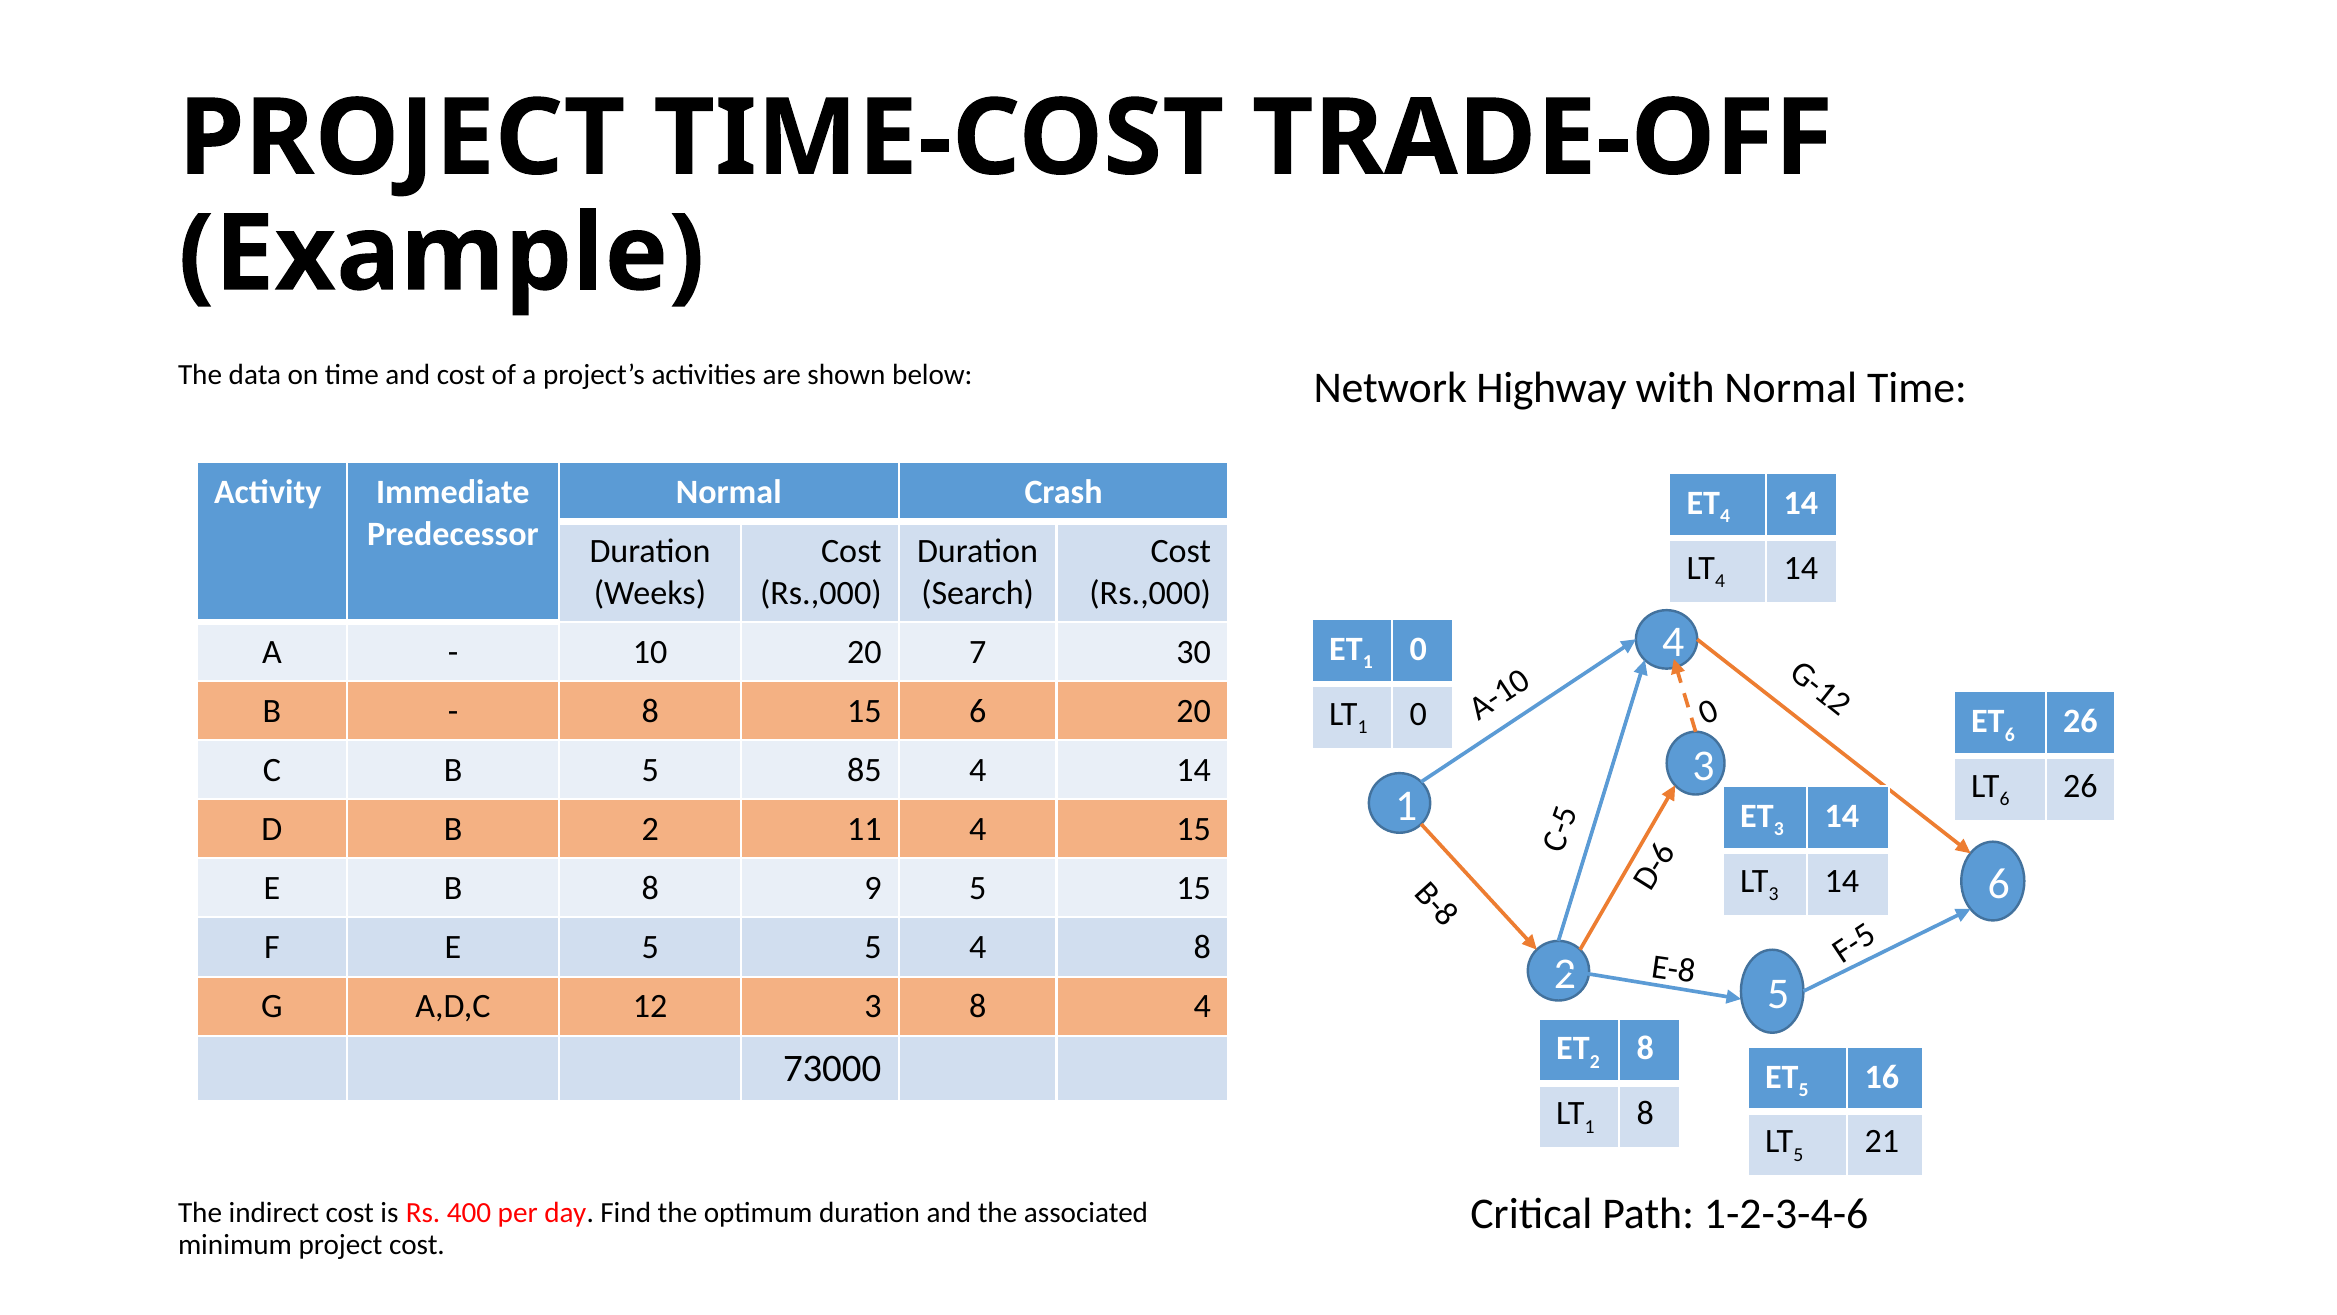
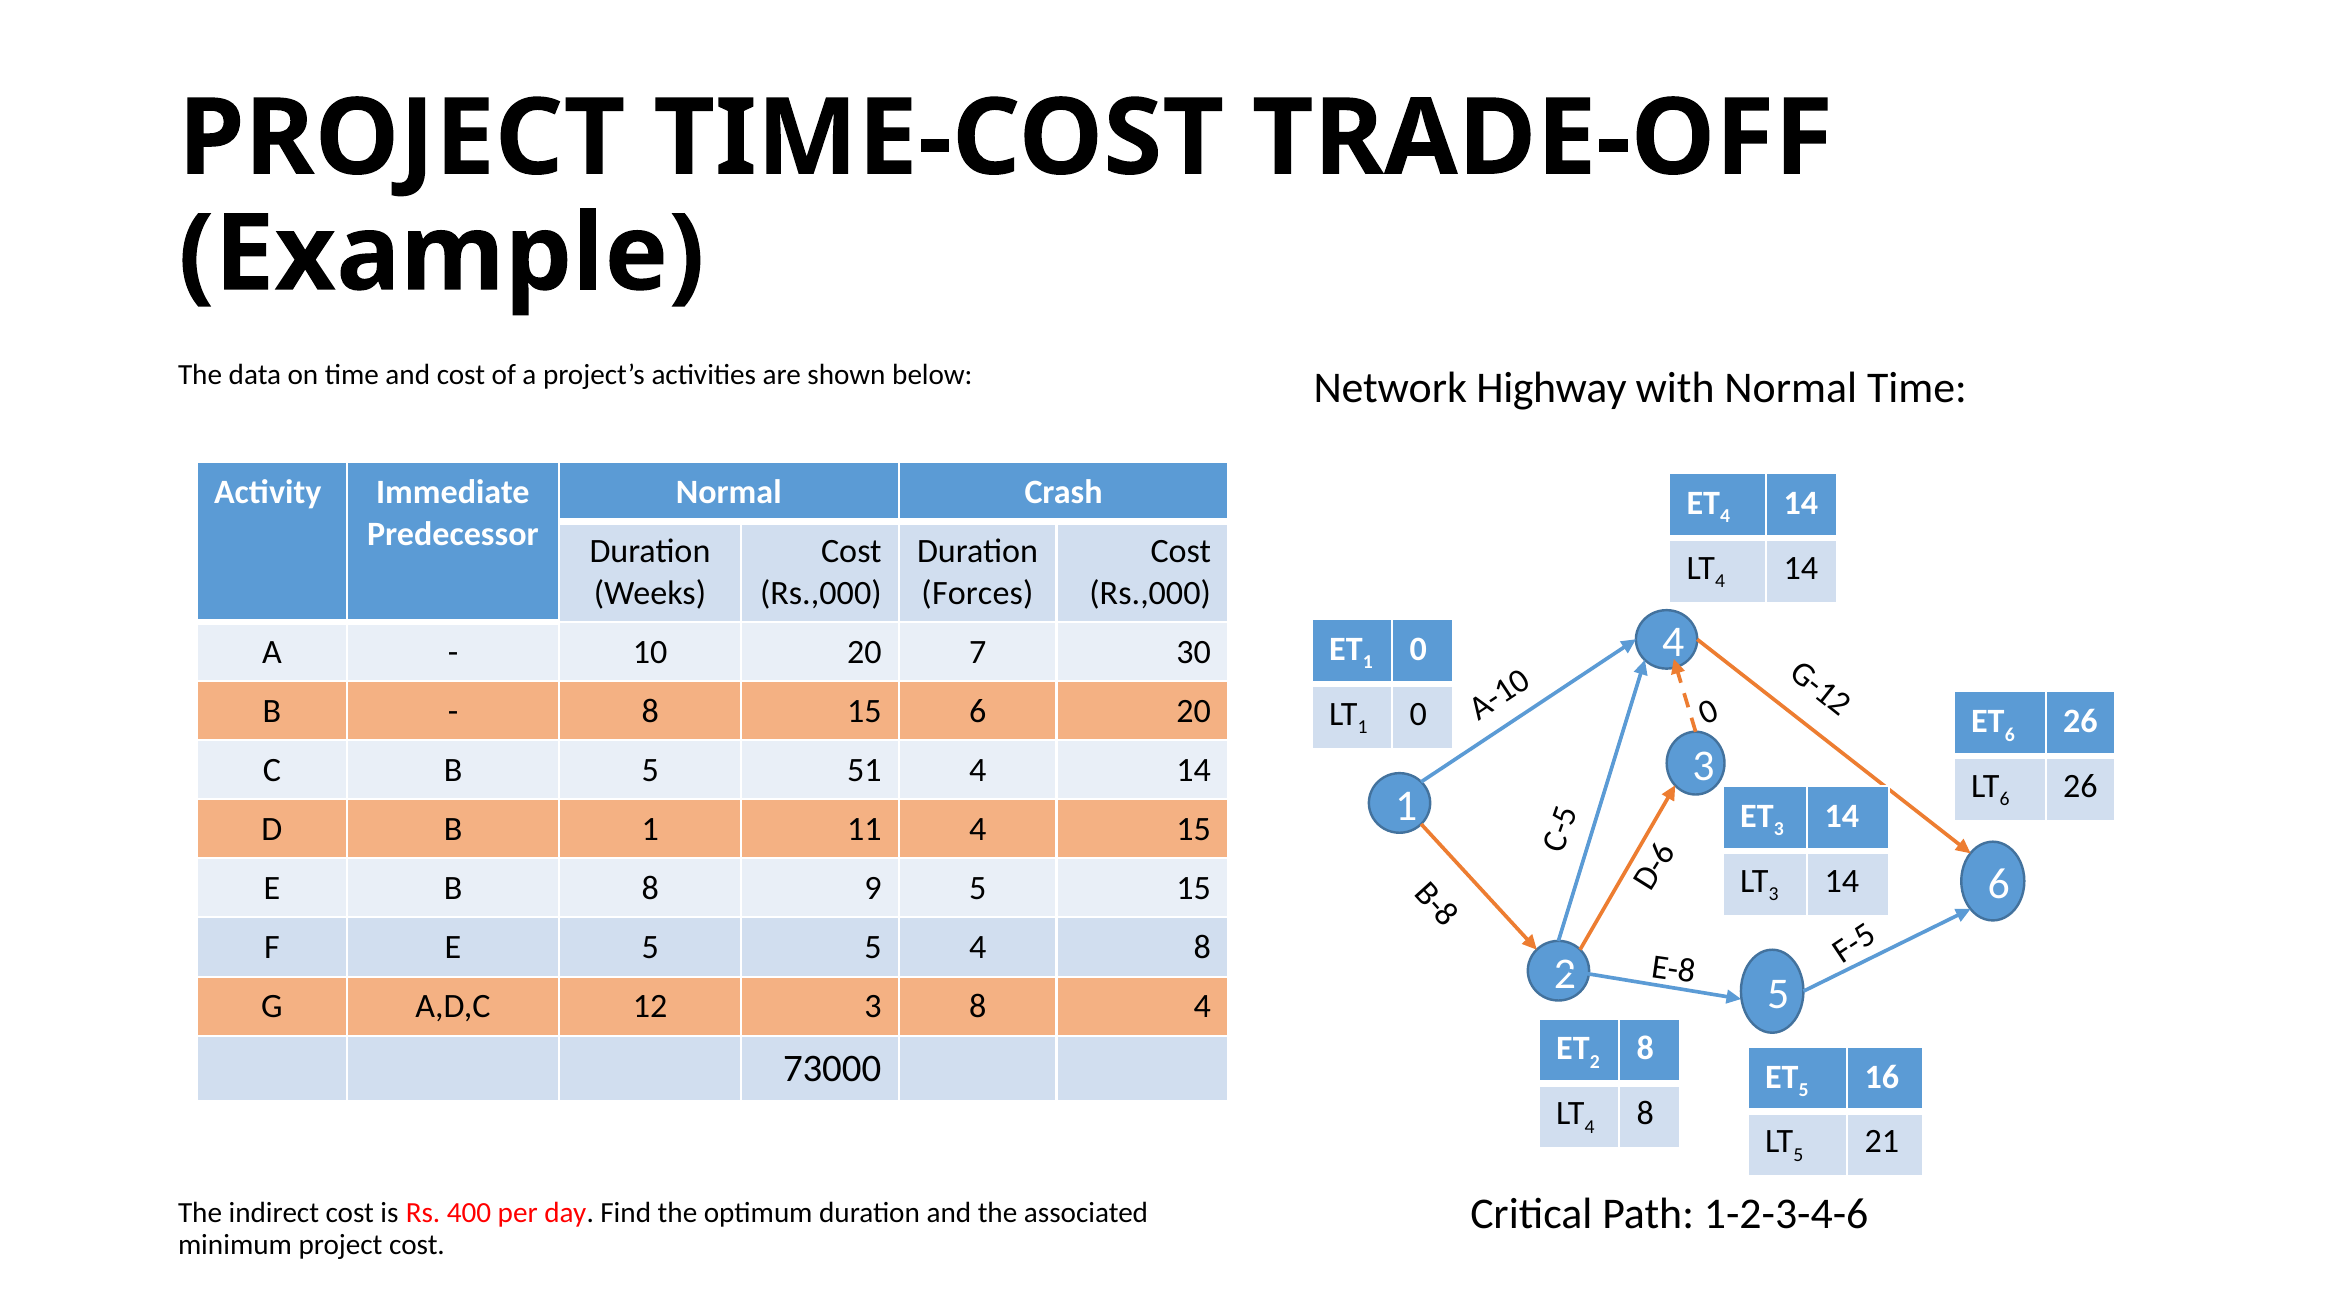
Search: Search -> Forces
85: 85 -> 51
B 2: 2 -> 1
1 at (1590, 1126): 1 -> 4
